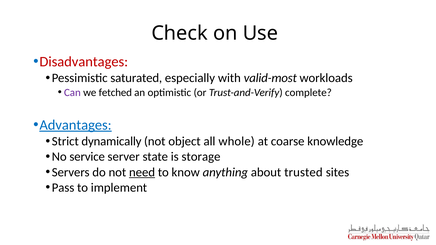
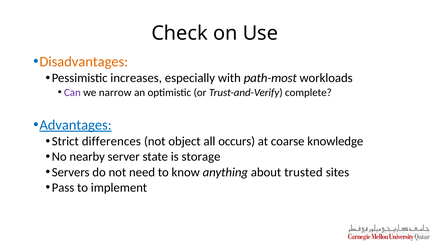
Disadvantages colour: red -> orange
saturated: saturated -> increases
valid-most: valid-most -> path-most
fetched: fetched -> narrow
dynamically: dynamically -> differences
whole: whole -> occurs
service: service -> nearby
need underline: present -> none
